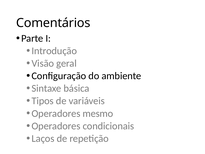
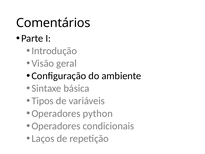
mesmo: mesmo -> python
